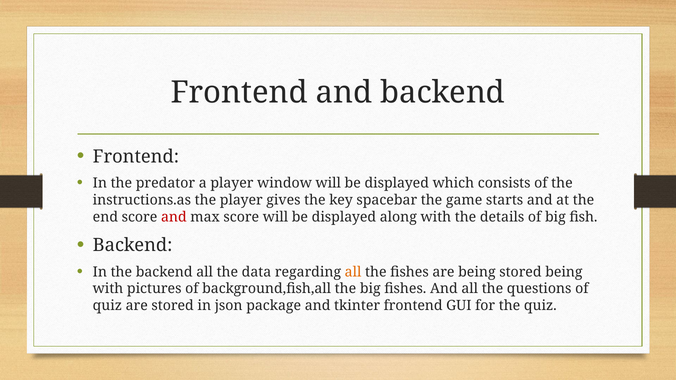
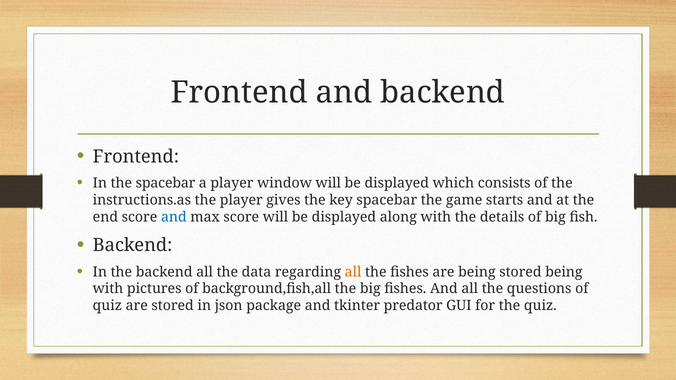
the predator: predator -> spacebar
and at (174, 217) colour: red -> blue
tkinter frontend: frontend -> predator
